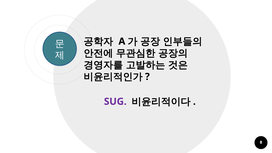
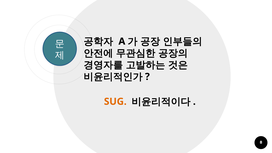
SUG colour: purple -> orange
